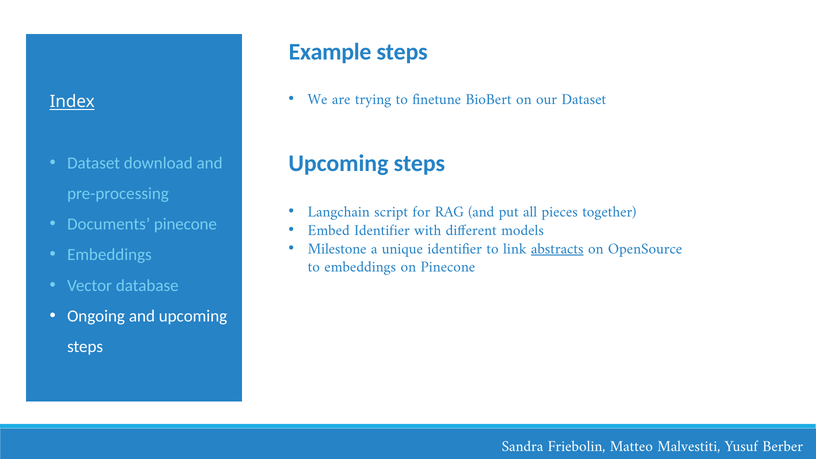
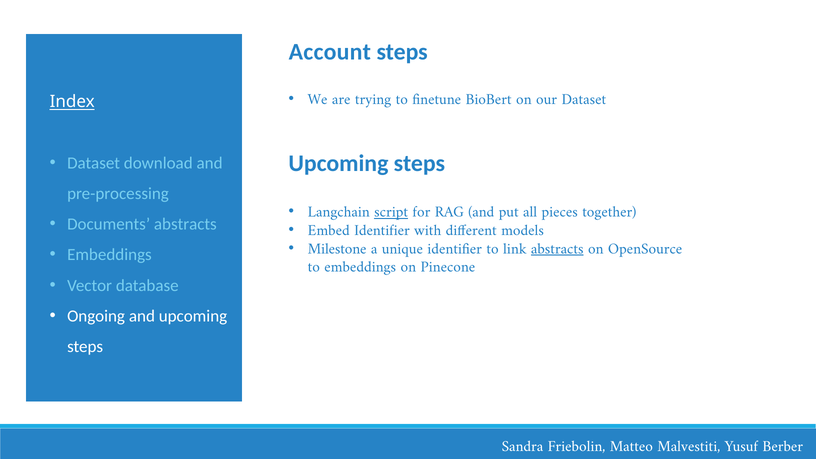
Example: Example -> Account
Documents pinecone: pinecone -> abstracts
script underline: none -> present
